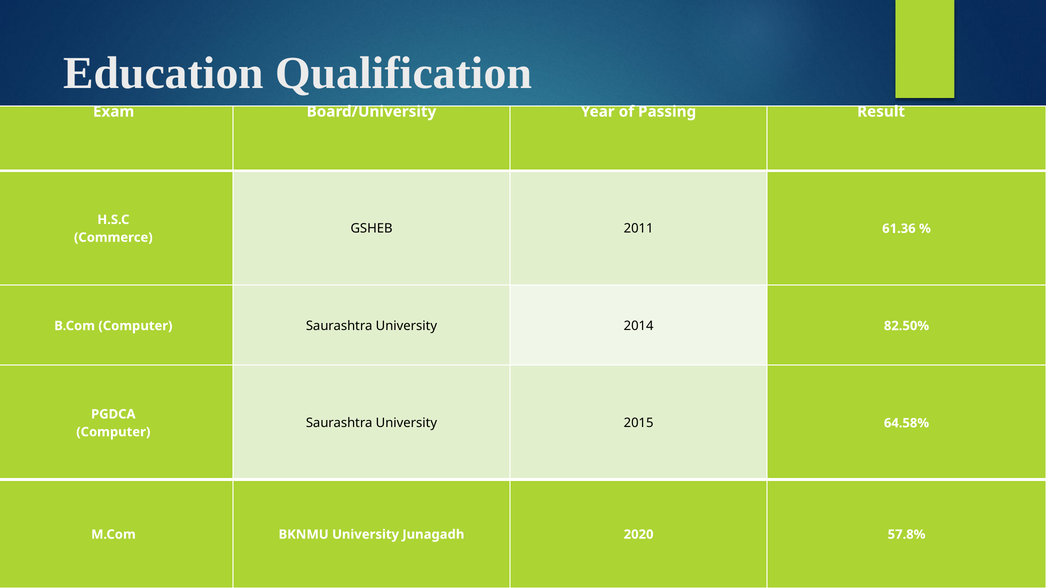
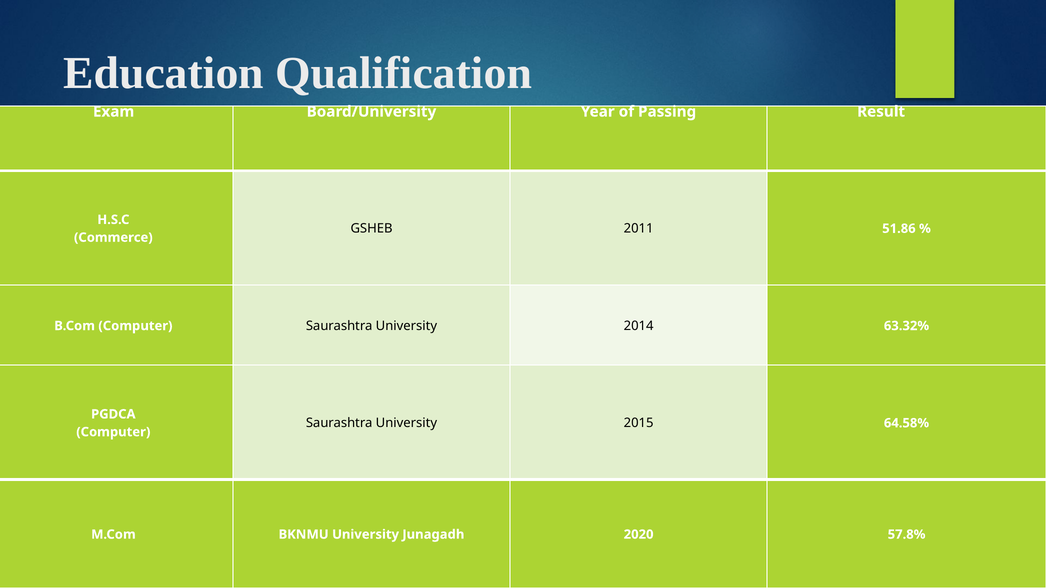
61.36: 61.36 -> 51.86
82.50%: 82.50% -> 63.32%
